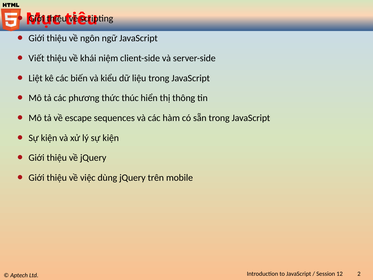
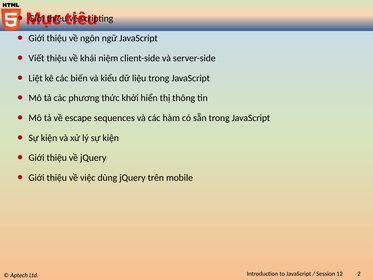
thúc: thúc -> khởi
